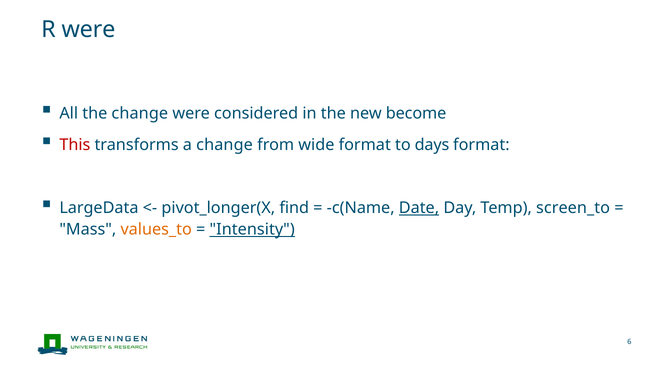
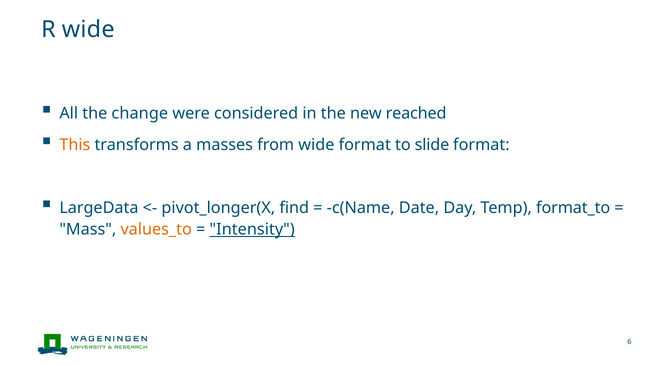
R were: were -> wide
become: become -> reached
This colour: red -> orange
a change: change -> masses
days: days -> slide
Date underline: present -> none
screen_to: screen_to -> format_to
